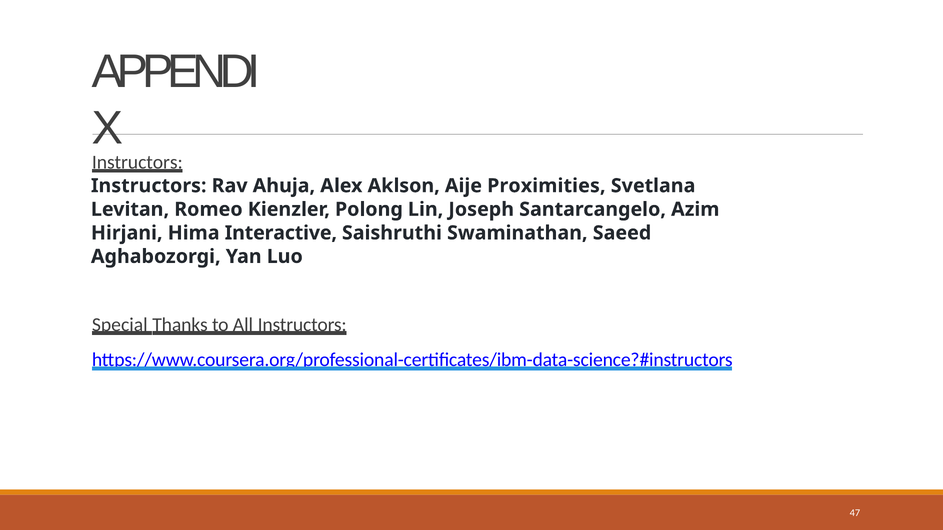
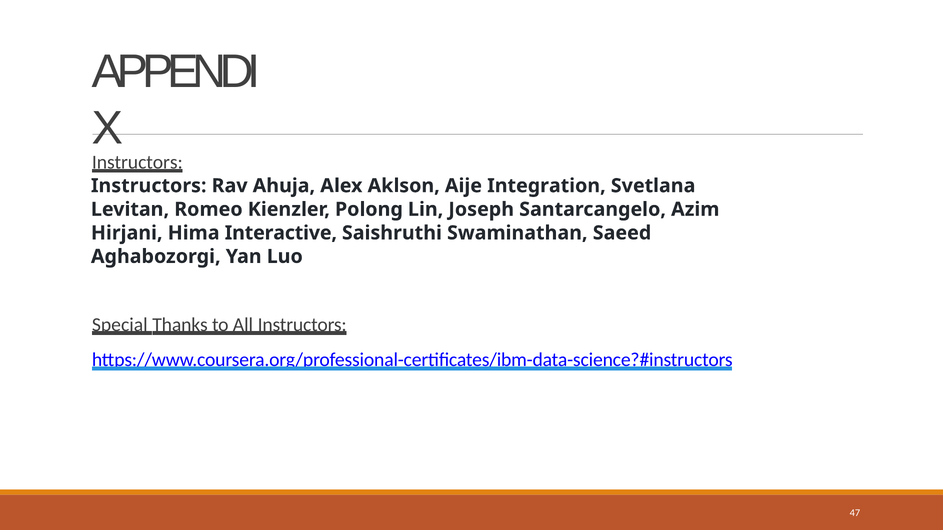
Proximities: Proximities -> Integration
